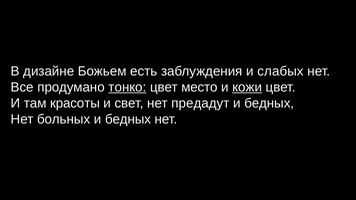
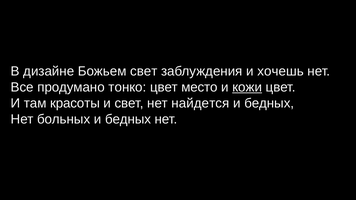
Божьем есть: есть -> свет
слабых: слабых -> хочешь
тонко underline: present -> none
предадут: предадут -> найдется
